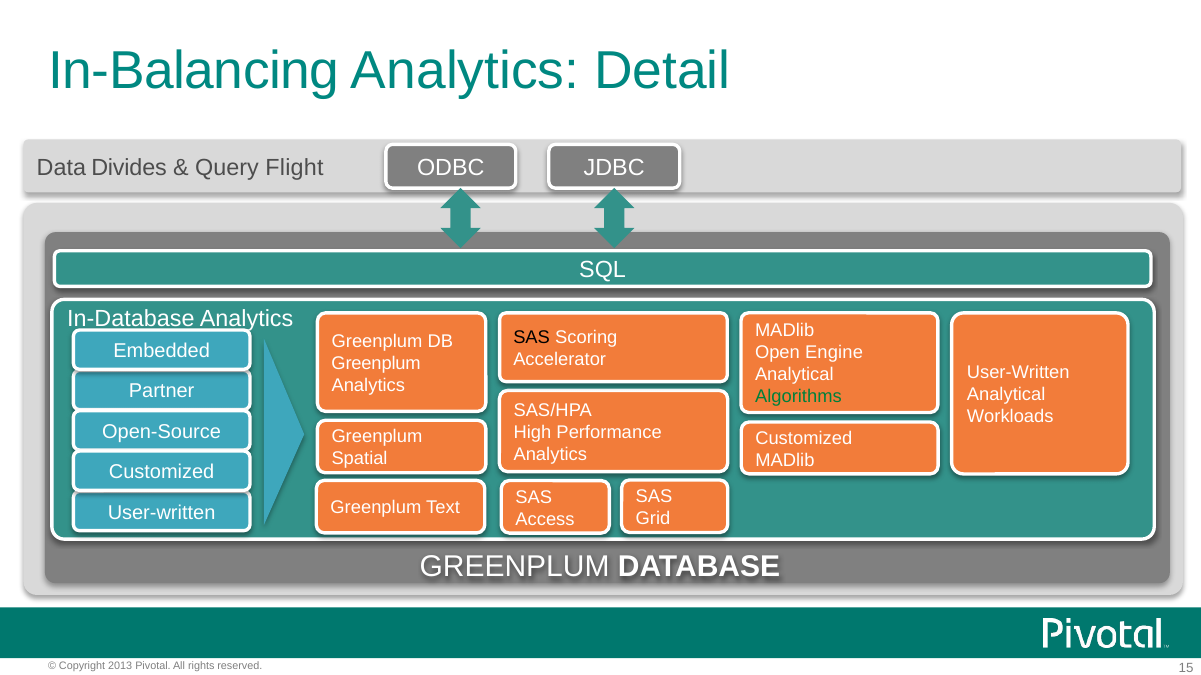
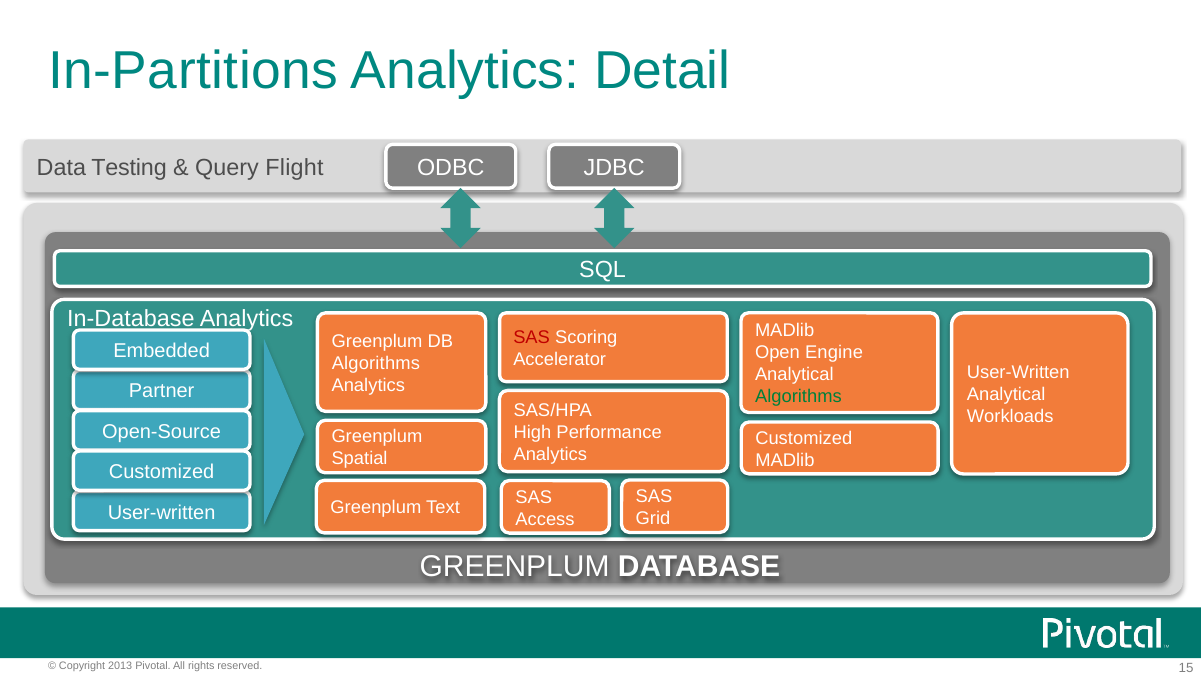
In-Balancing: In-Balancing -> In-Partitions
Divides: Divides -> Testing
SAS at (532, 338) colour: black -> red
Greenplum at (376, 364): Greenplum -> Algorithms
